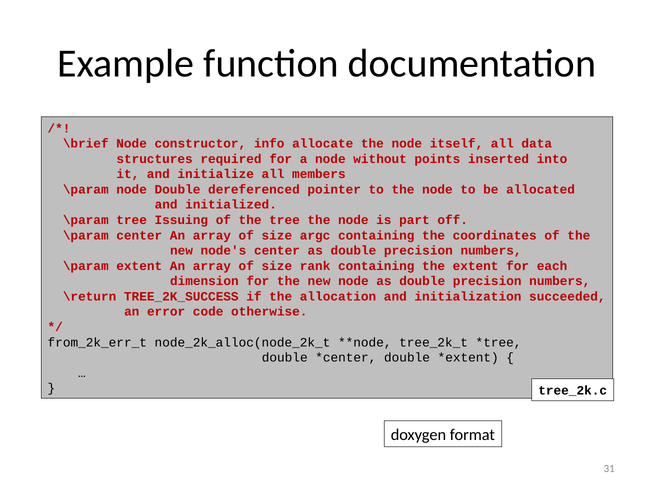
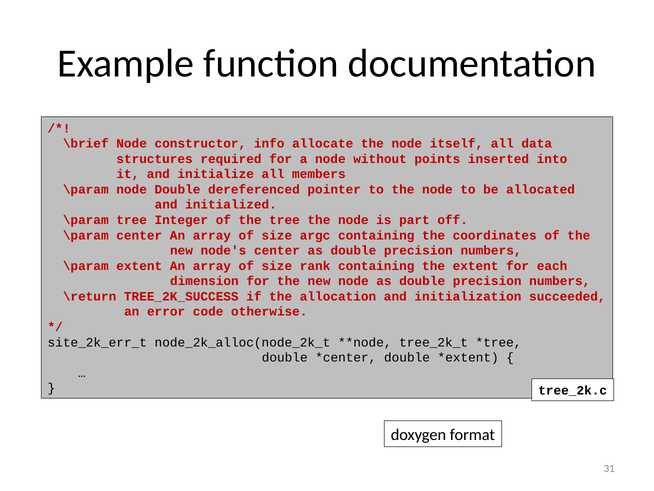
Issuing: Issuing -> Integer
from_2k_err_t: from_2k_err_t -> site_2k_err_t
